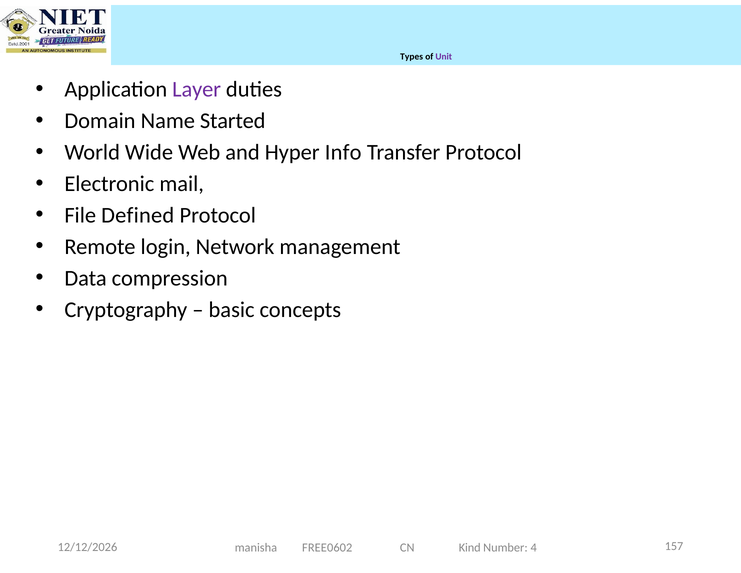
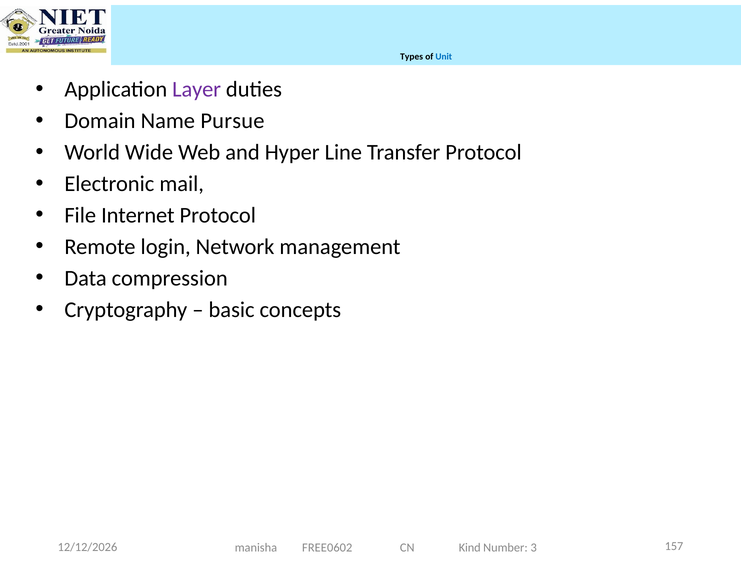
Unit colour: purple -> blue
Started: Started -> Pursue
Info: Info -> Line
Defined: Defined -> Internet
4: 4 -> 3
